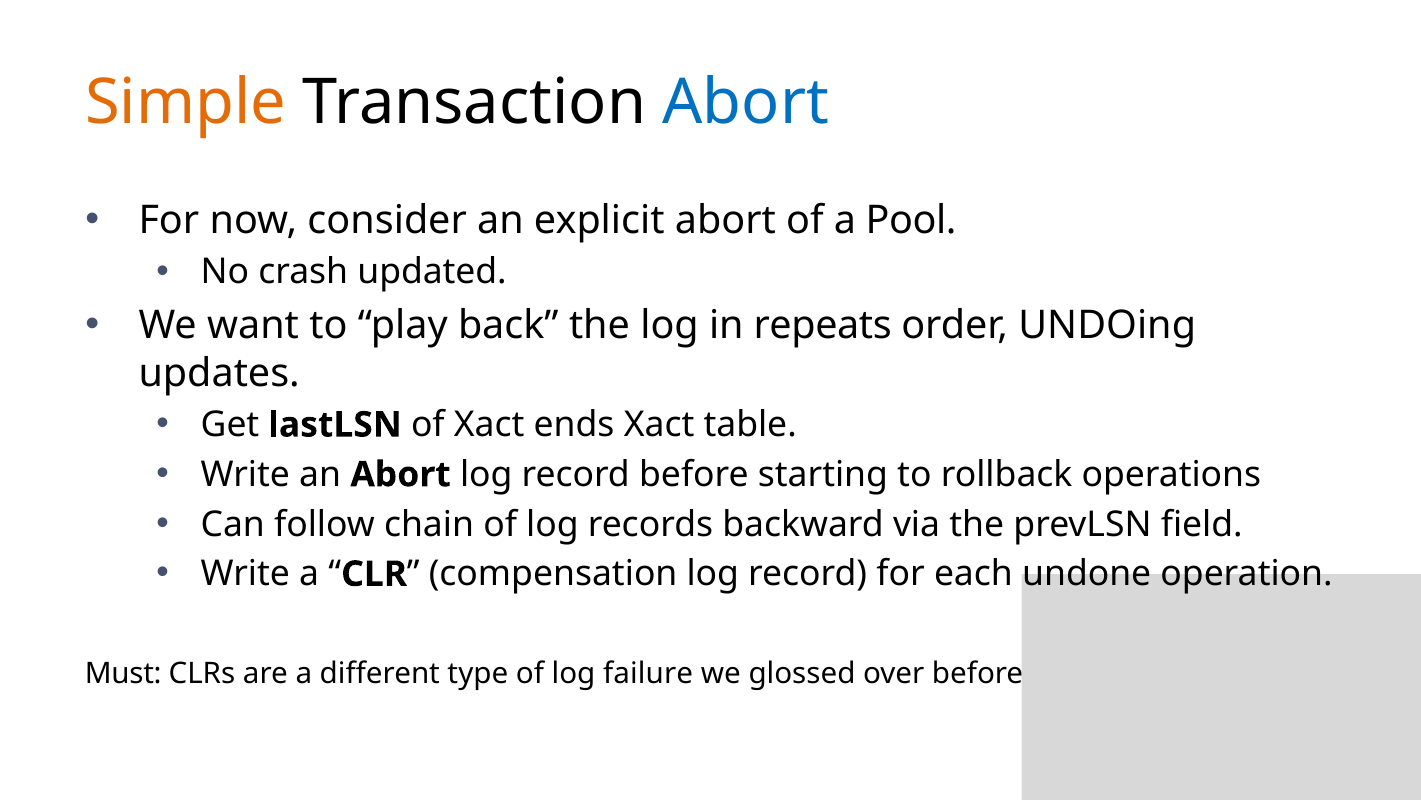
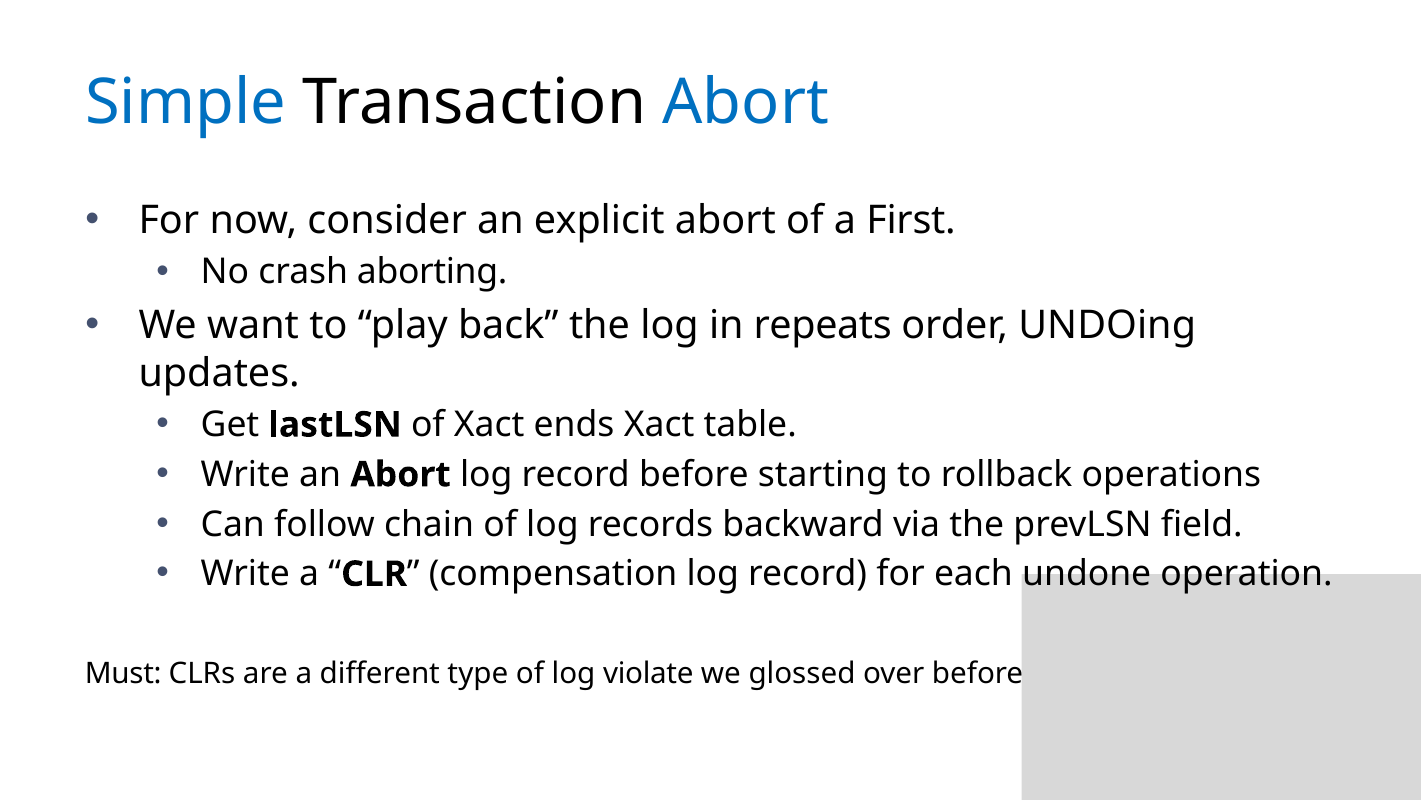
Simple colour: orange -> blue
Pool: Pool -> First
updated: updated -> aborting
failure: failure -> violate
